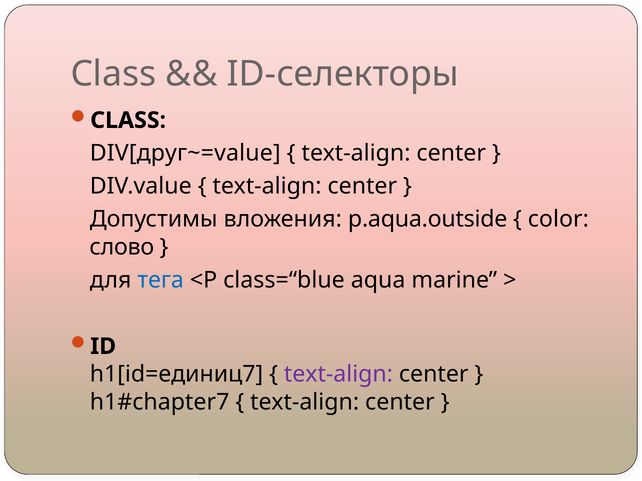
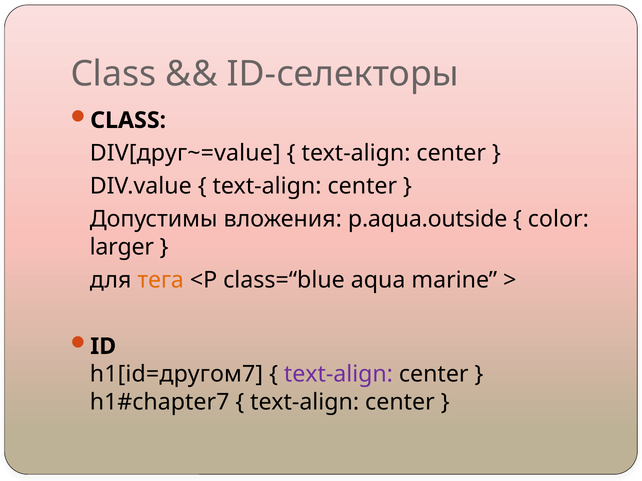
слово: слово -> larger
тега colour: blue -> orange
h1[id=единиц7: h1[id=единиц7 -> h1[id=другом7
